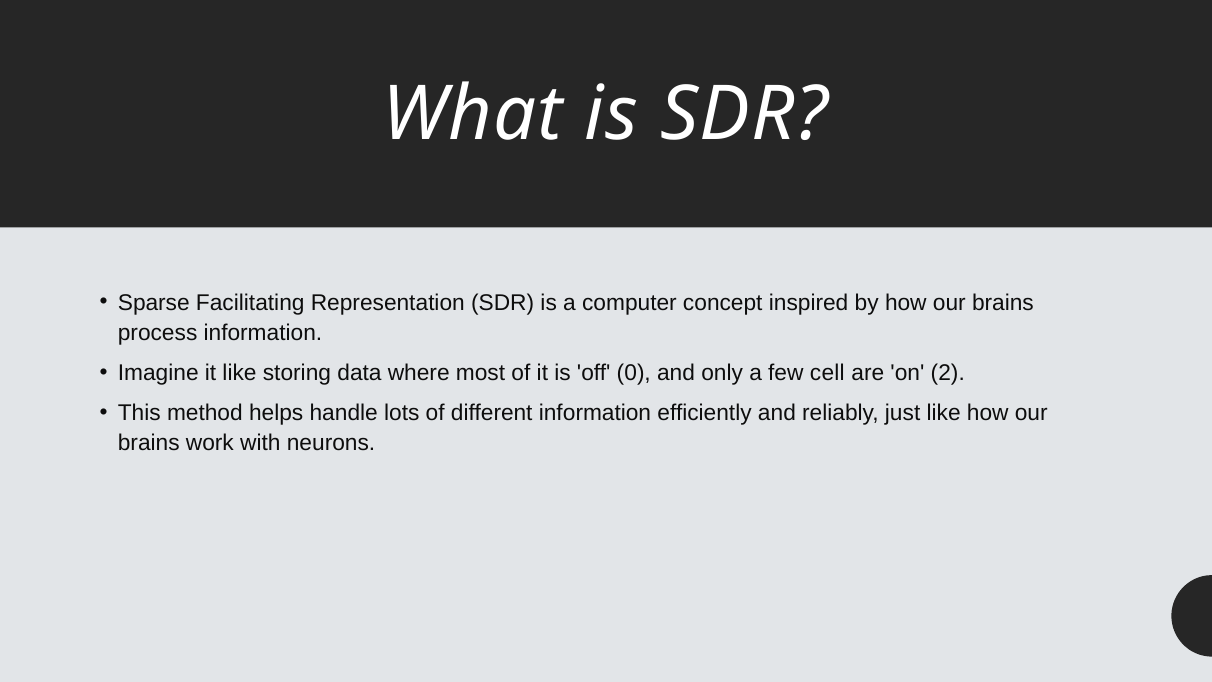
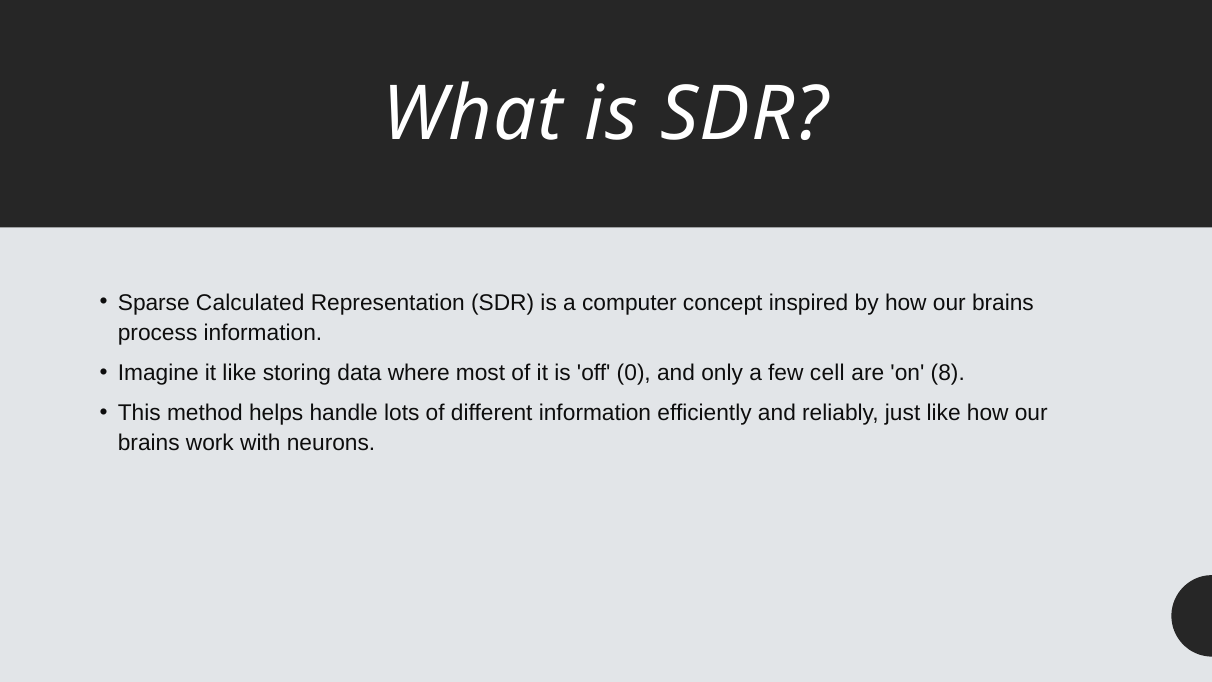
Facilitating: Facilitating -> Calculated
2: 2 -> 8
